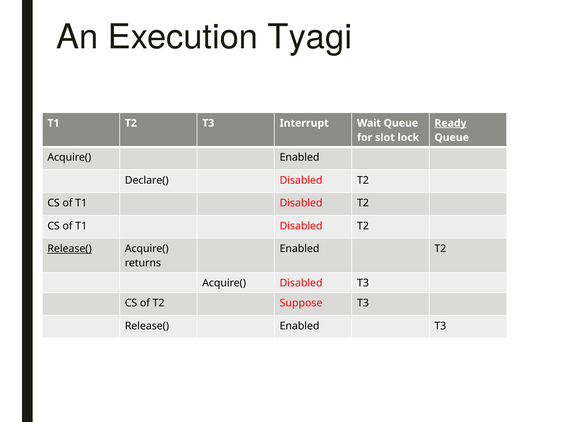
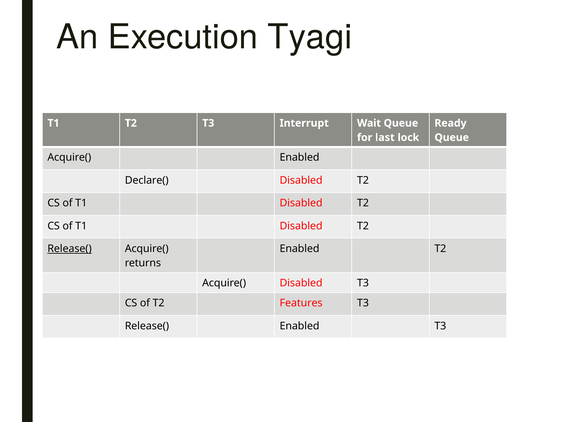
Ready underline: present -> none
slot: slot -> last
Suppose: Suppose -> Features
